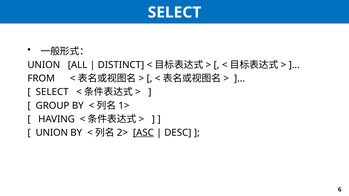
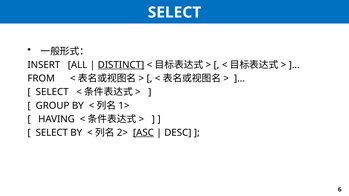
UNION at (44, 65): UNION -> INSERT
DISTINCT underline: none -> present
UNION at (52, 133): UNION -> SELECT
